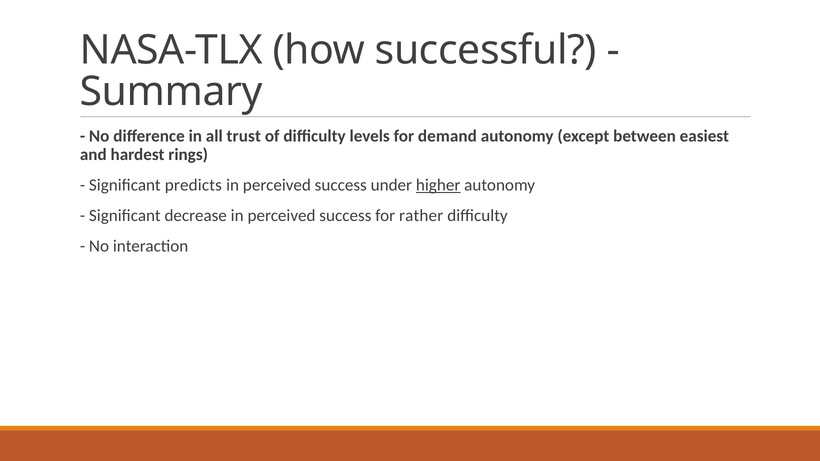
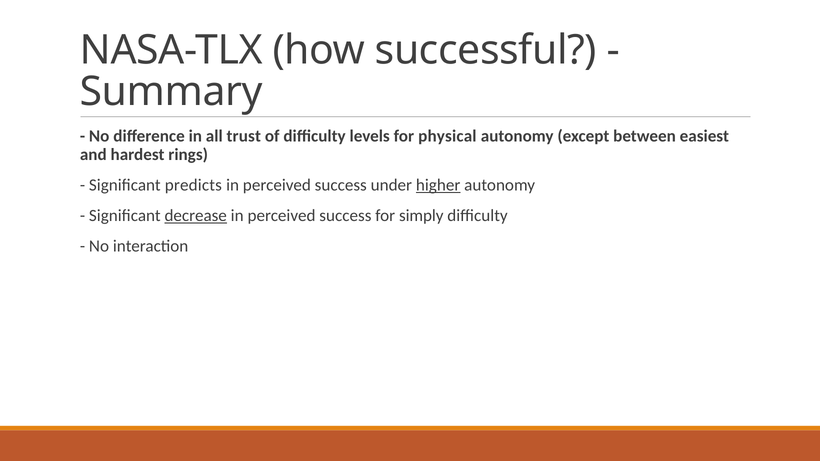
demand: demand -> physical
decrease underline: none -> present
rather: rather -> simply
